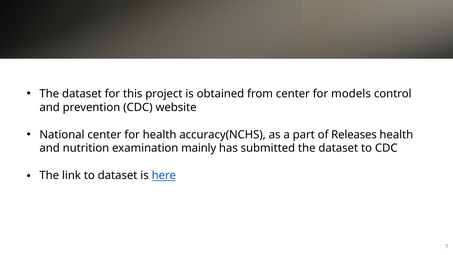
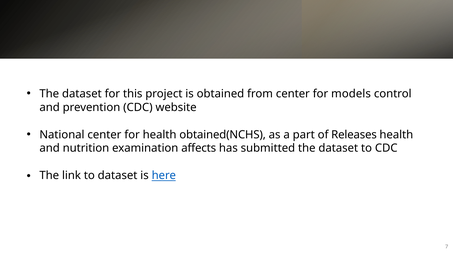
accuracy(NCHS: accuracy(NCHS -> obtained(NCHS
mainly: mainly -> affects
